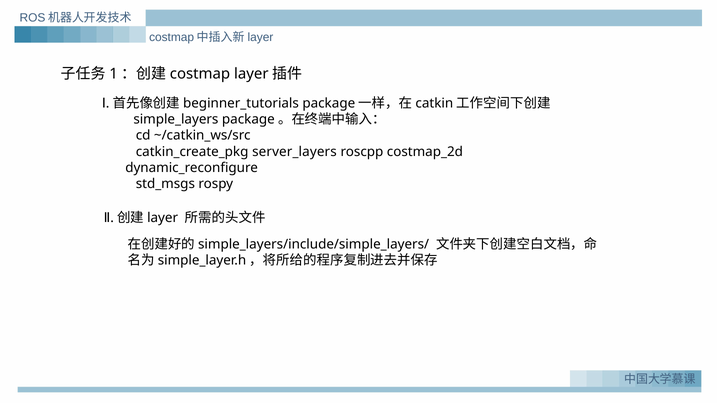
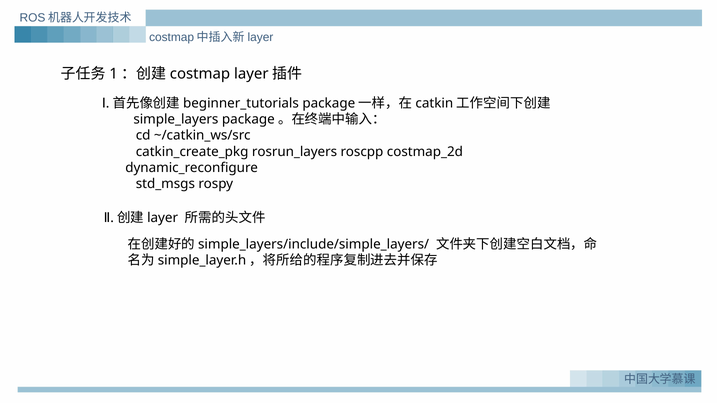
server_layers: server_layers -> rosrun_layers
